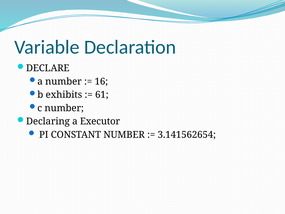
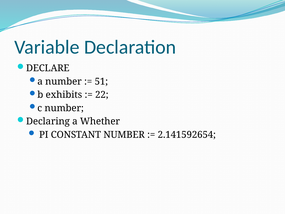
16: 16 -> 51
61: 61 -> 22
Executor: Executor -> Whether
3.141562654: 3.141562654 -> 2.141592654
